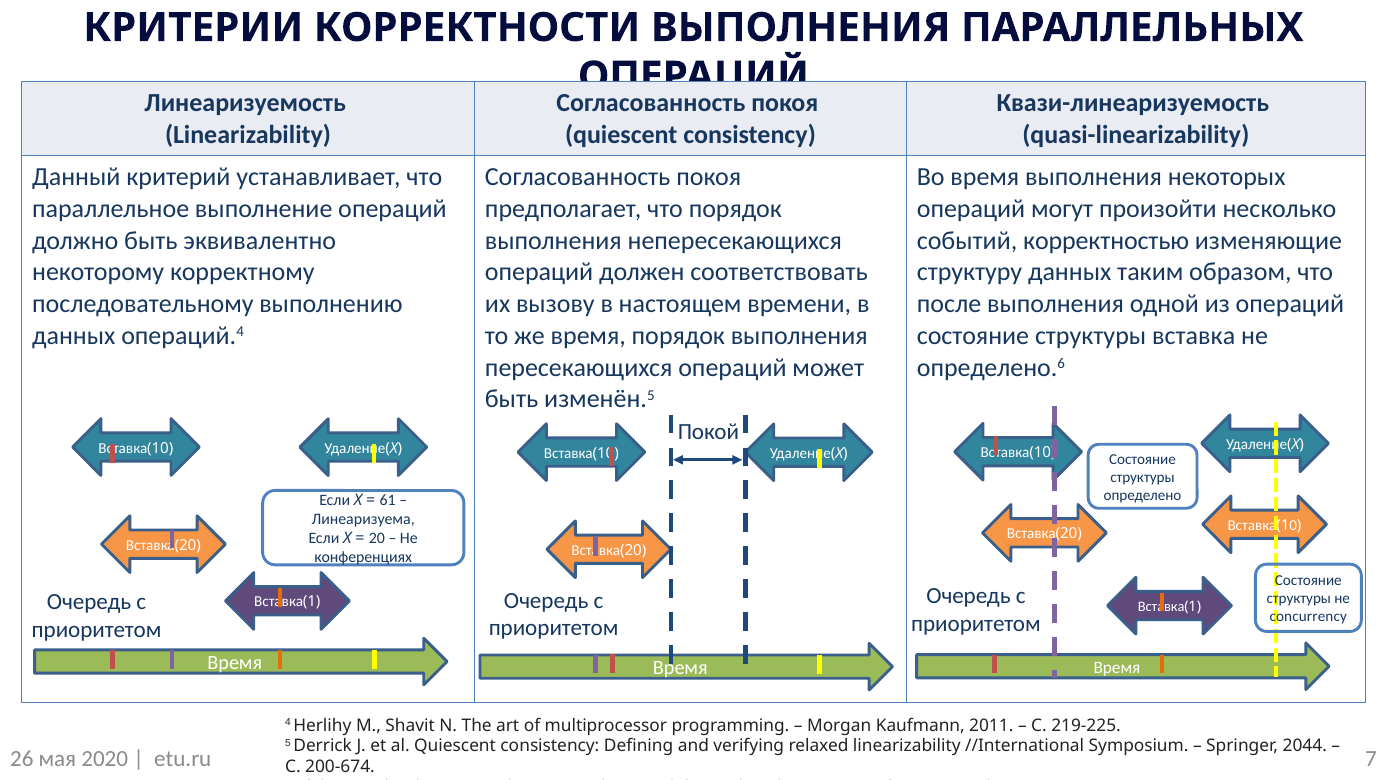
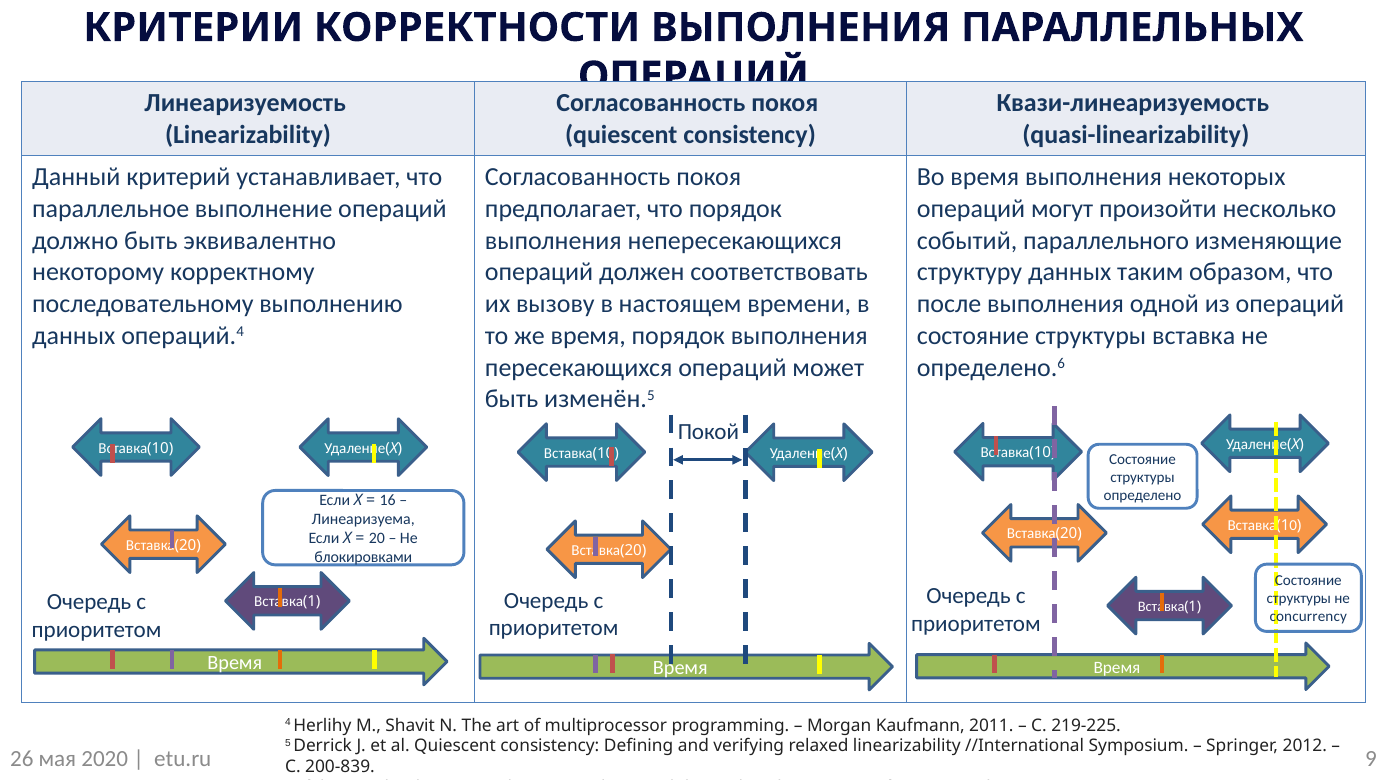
корректностью: корректностью -> параллельного
61: 61 -> 16
конференциях: конференциях -> блокировками
2044: 2044 -> 2012
7: 7 -> 9
200-674: 200-674 -> 200-839
